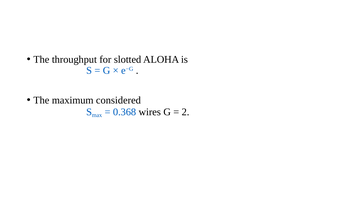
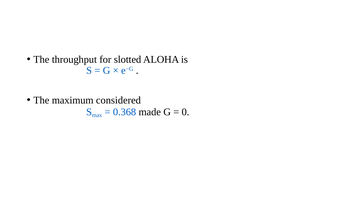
wires: wires -> made
2: 2 -> 0
